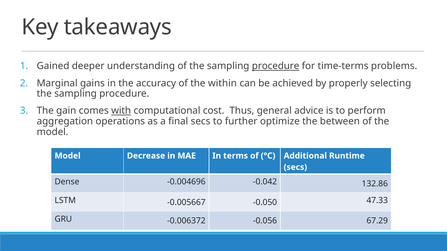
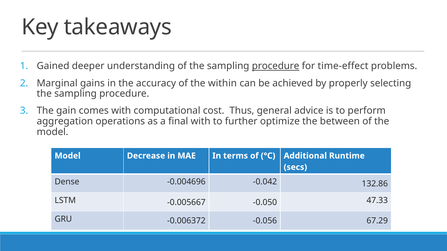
time-terms: time-terms -> time-effect
with at (121, 111) underline: present -> none
final secs: secs -> with
